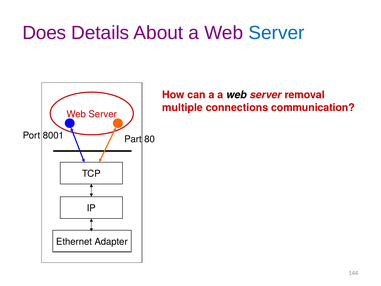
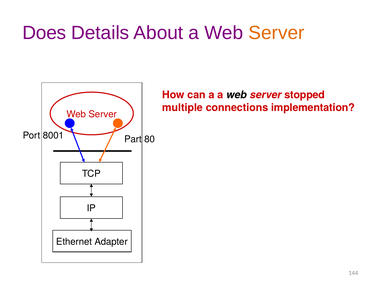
Server at (276, 33) colour: blue -> orange
removal: removal -> stopped
communication: communication -> implementation
